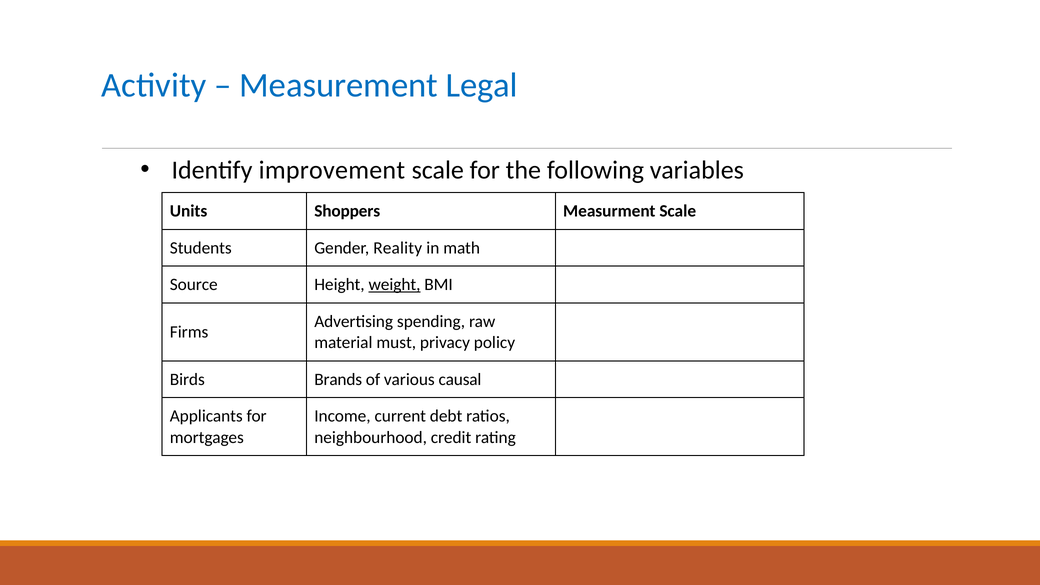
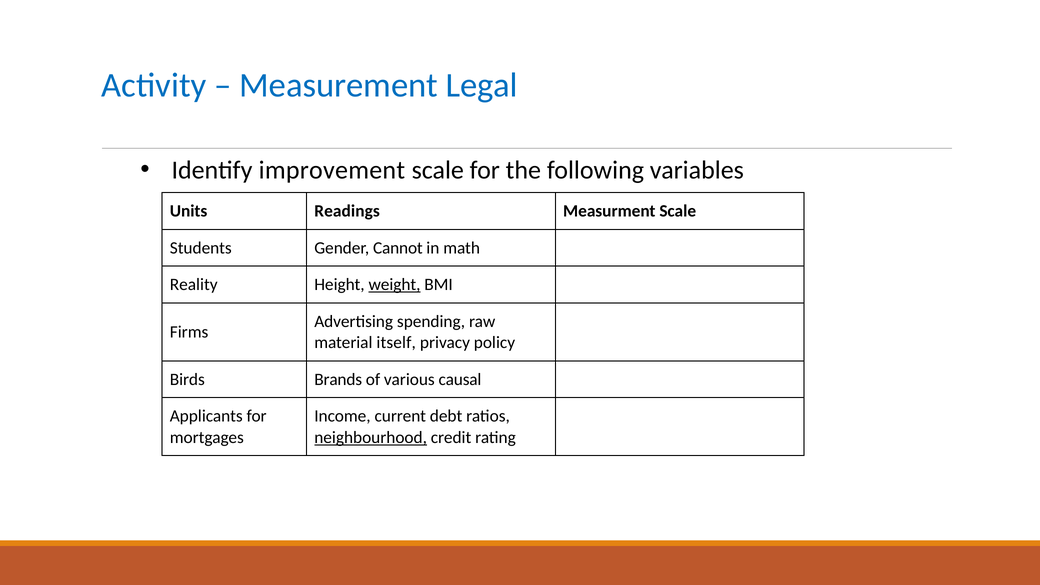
Shoppers: Shoppers -> Readings
Reality: Reality -> Cannot
Source: Source -> Reality
must: must -> itself
neighbourhood underline: none -> present
